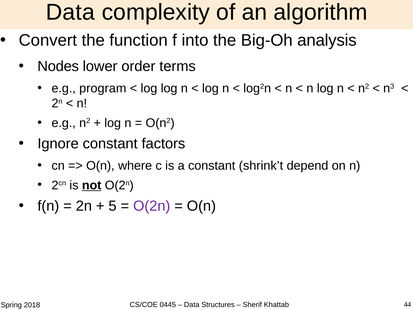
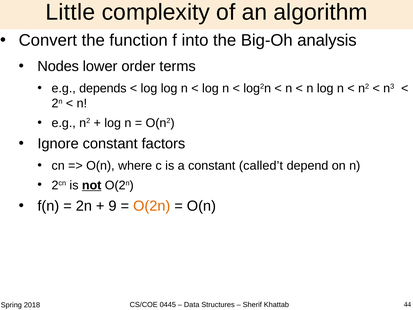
Data at (70, 12): Data -> Little
program: program -> depends
shrink’t: shrink’t -> called’t
5: 5 -> 9
O(2n at (152, 206) colour: purple -> orange
